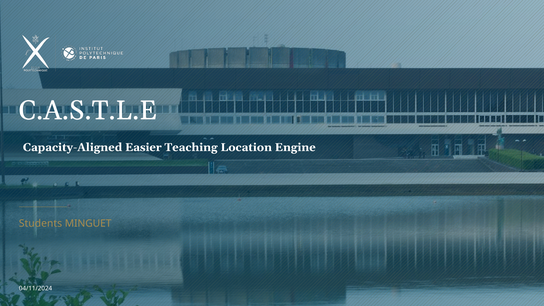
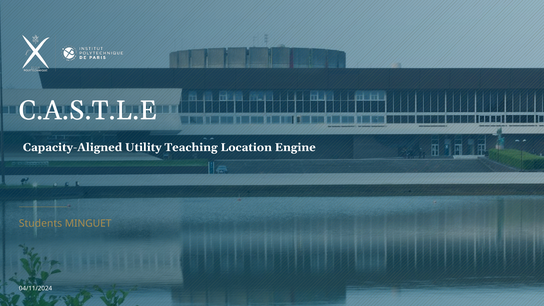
Easier: Easier -> Utility
